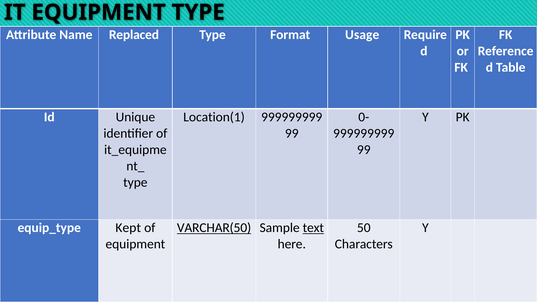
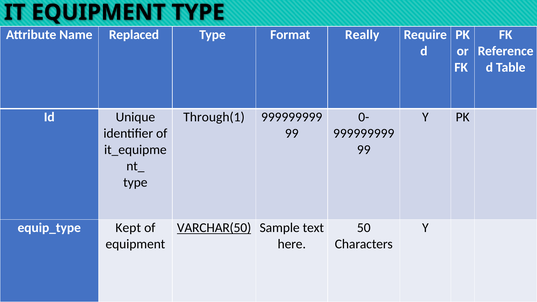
Usage: Usage -> Really
Location(1: Location(1 -> Through(1
text underline: present -> none
